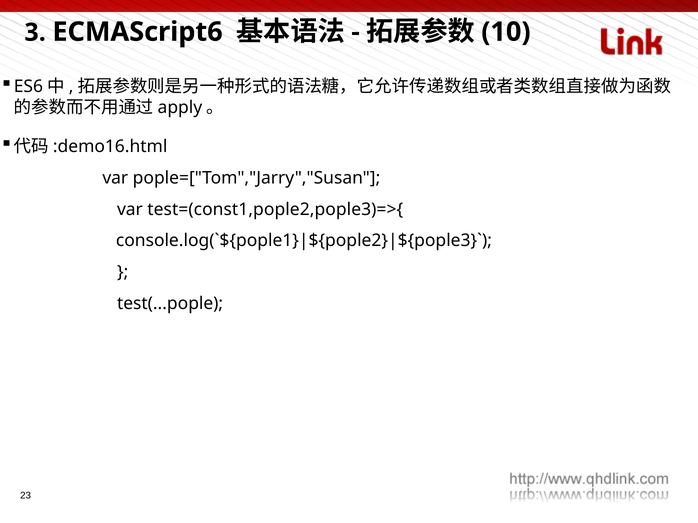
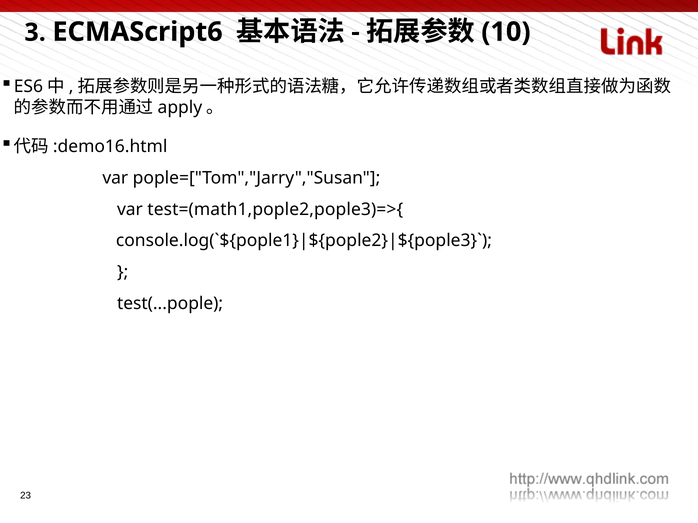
test=(const1,pople2,pople3)=>{: test=(const1,pople2,pople3)=>{ -> test=(math1,pople2,pople3)=>{
